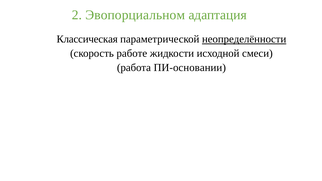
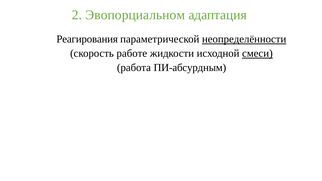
Классическая: Классическая -> Реагирования
смеси underline: none -> present
ПИ-основании: ПИ-основании -> ПИ-абсурдным
